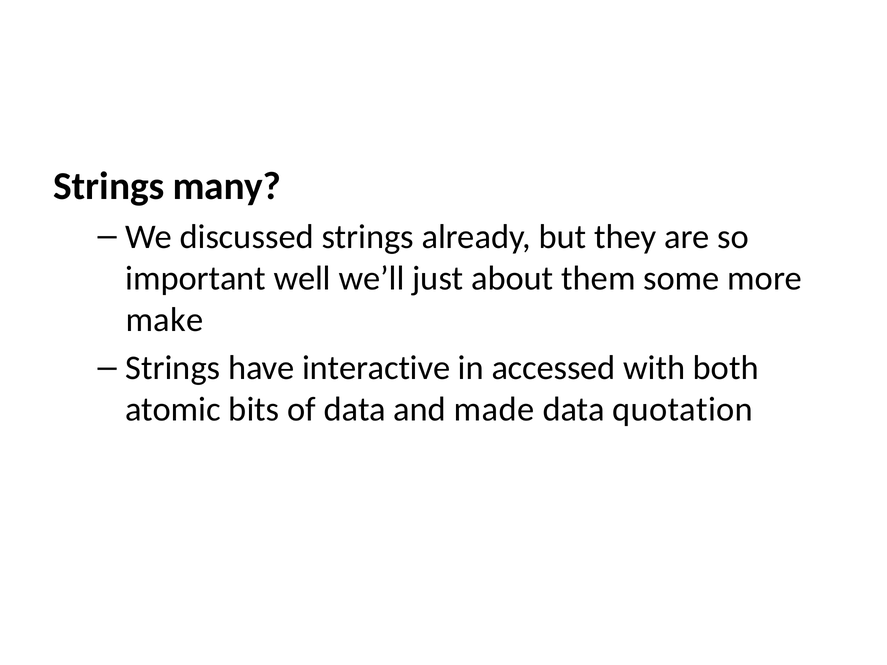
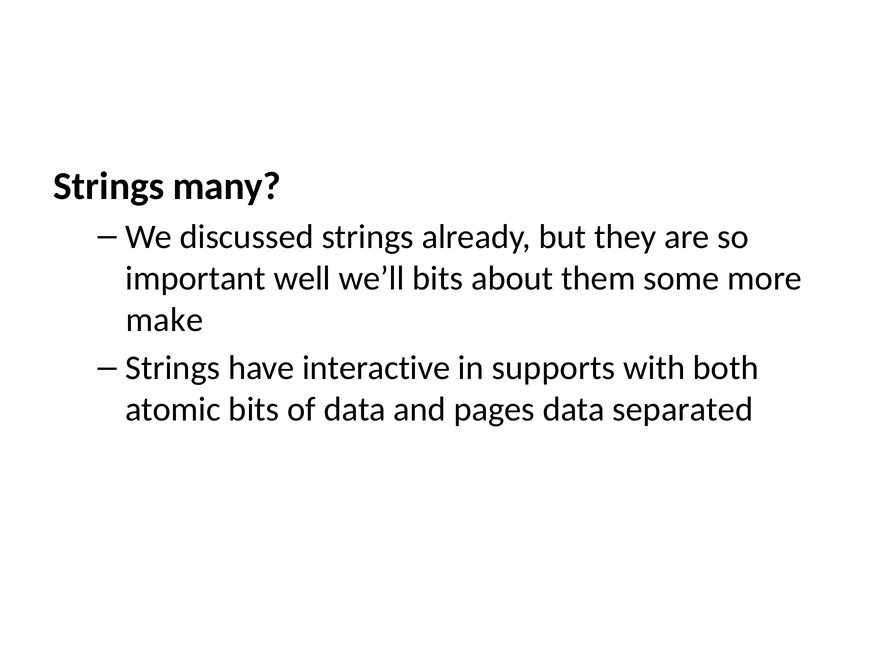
we’ll just: just -> bits
accessed: accessed -> supports
made: made -> pages
quotation: quotation -> separated
